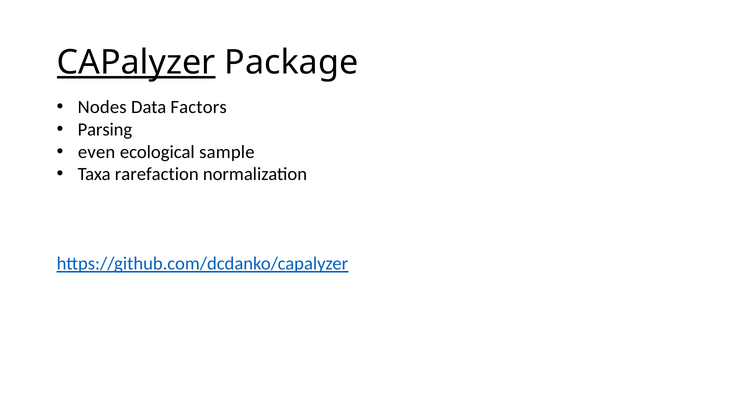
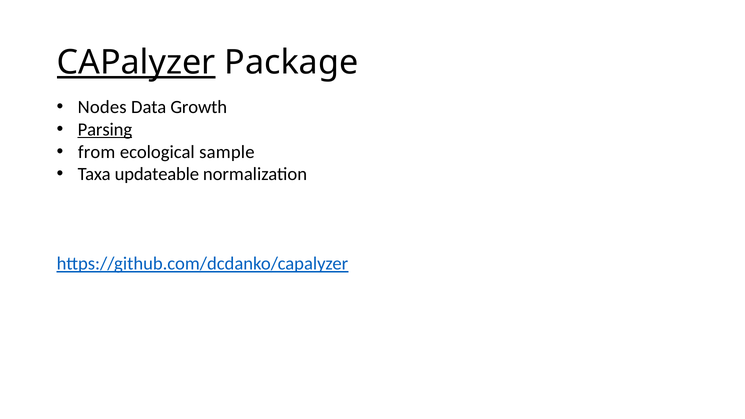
Factors: Factors -> Growth
Parsing underline: none -> present
even: even -> from
rarefaction: rarefaction -> updateable
